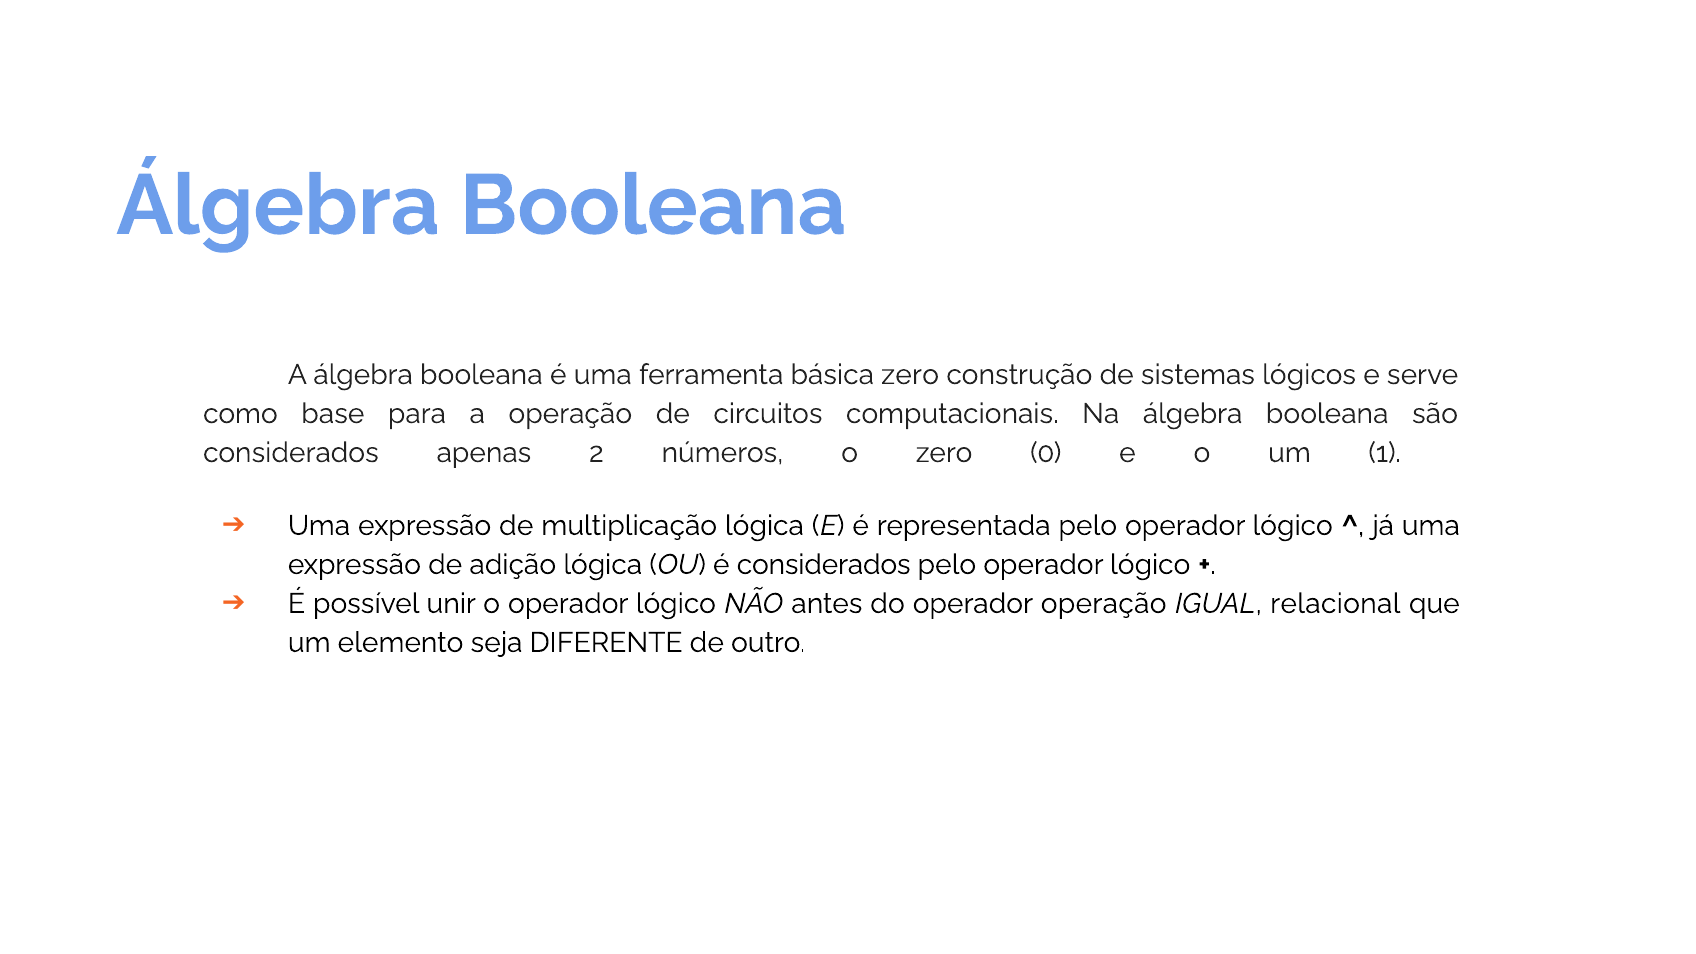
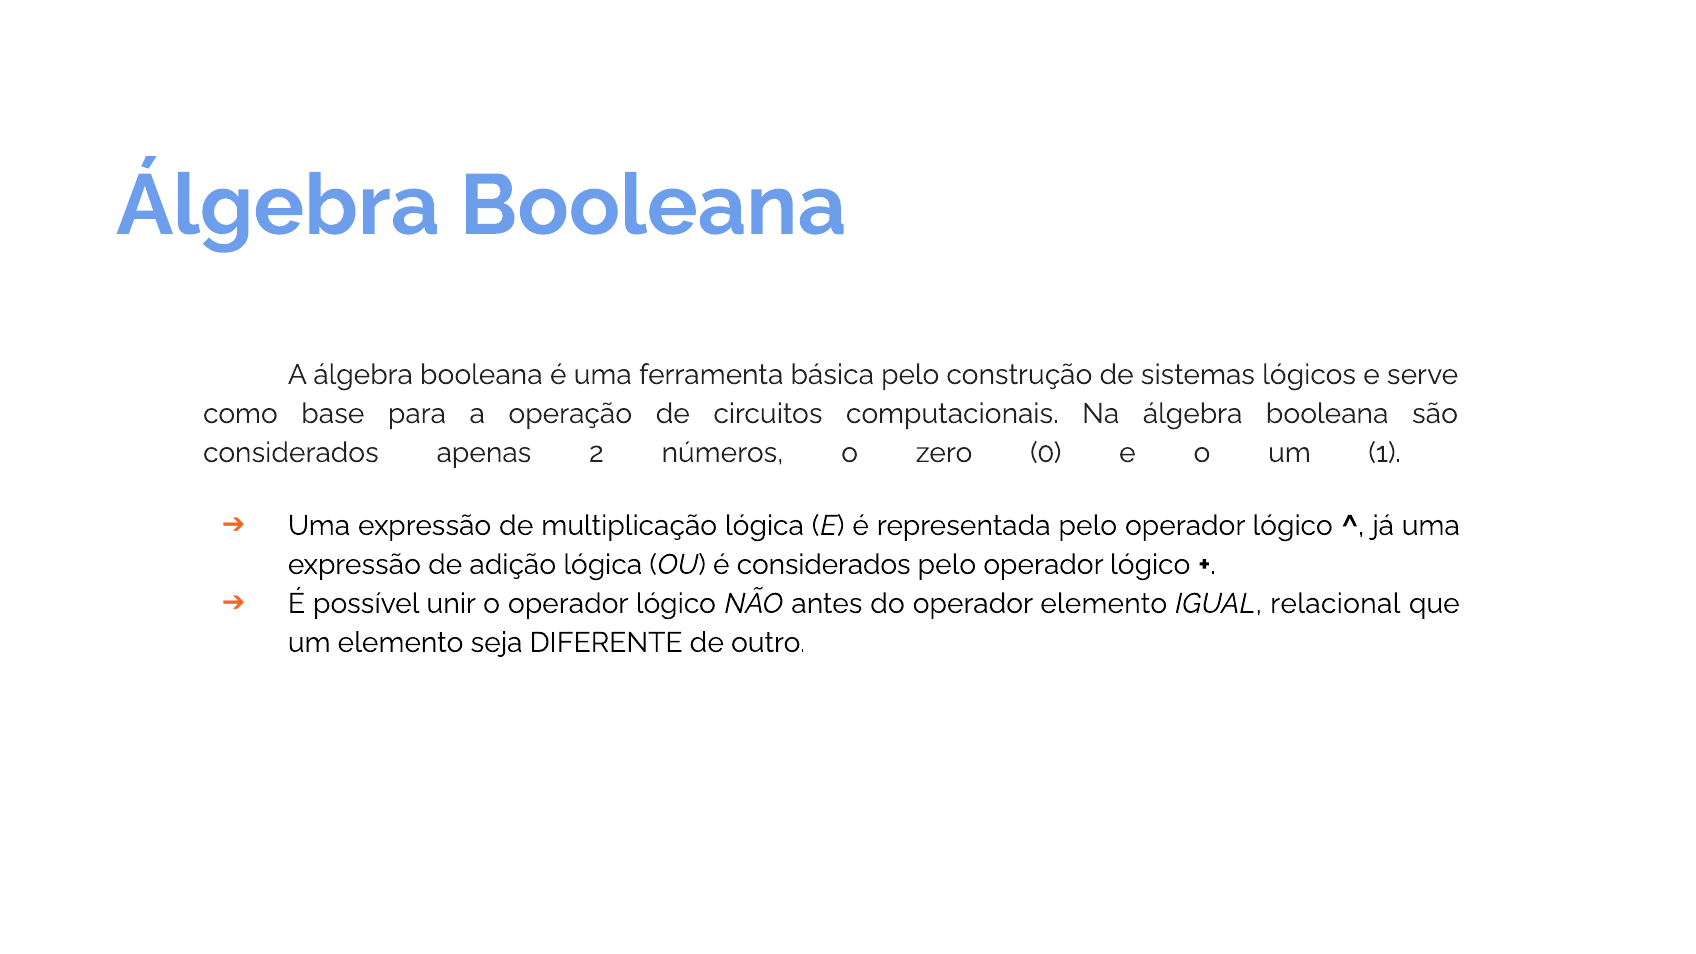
básica zero: zero -> pelo
operador operação: operação -> elemento
